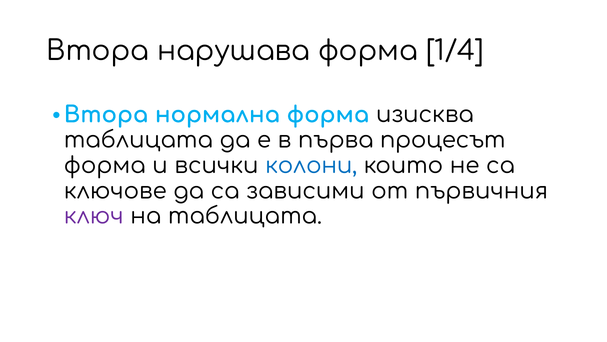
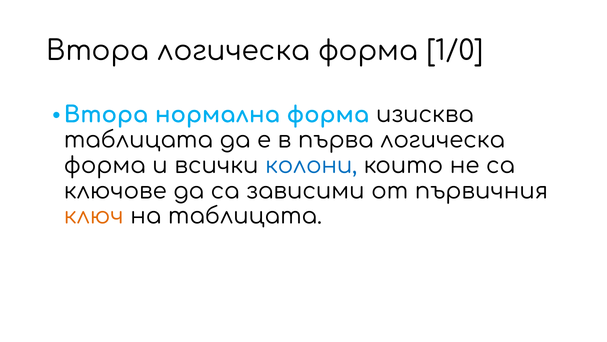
Втора нарушава: нарушава -> логическа
1/4: 1/4 -> 1/0
първа процесът: процесът -> логическа
ключ colour: purple -> orange
